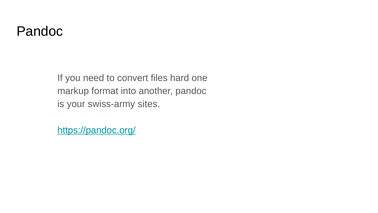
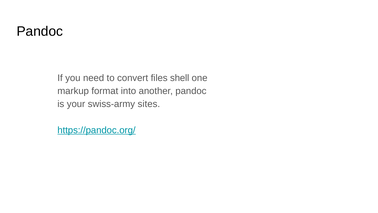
hard: hard -> shell
